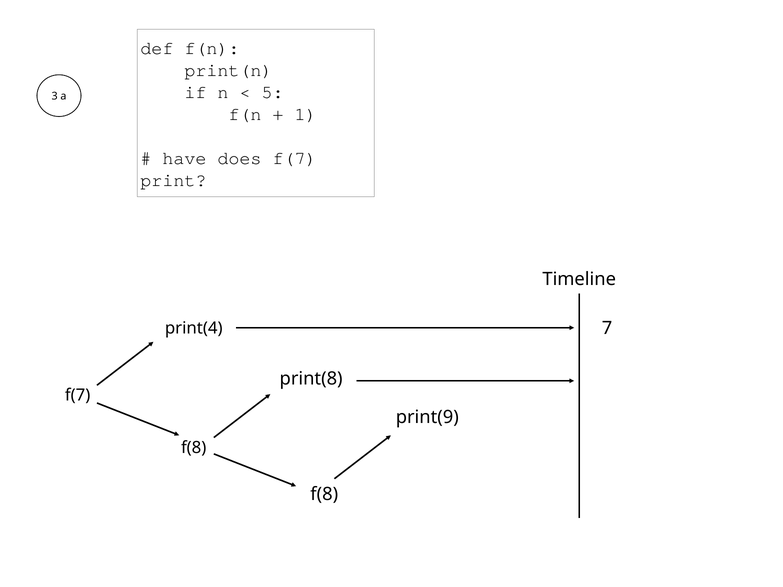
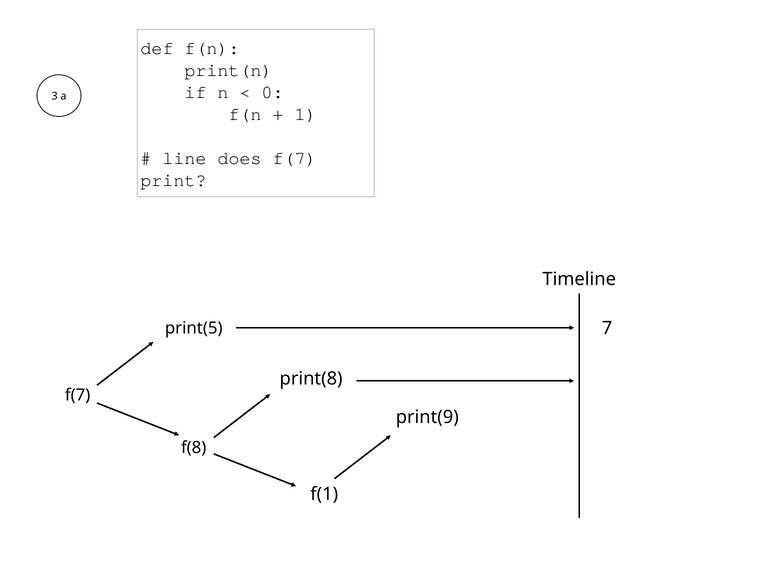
5: 5 -> 0
have: have -> line
print(4: print(4 -> print(5
f(8 at (324, 494): f(8 -> f(1
